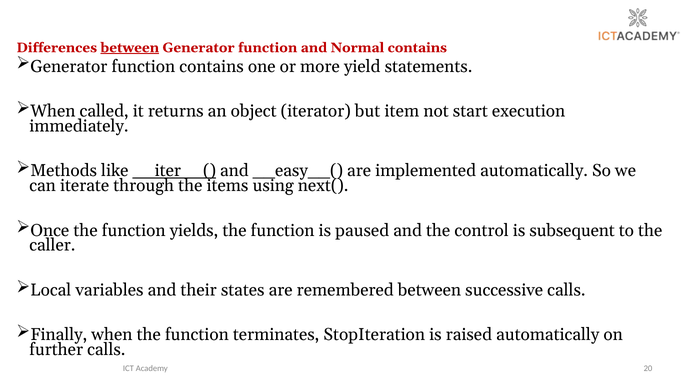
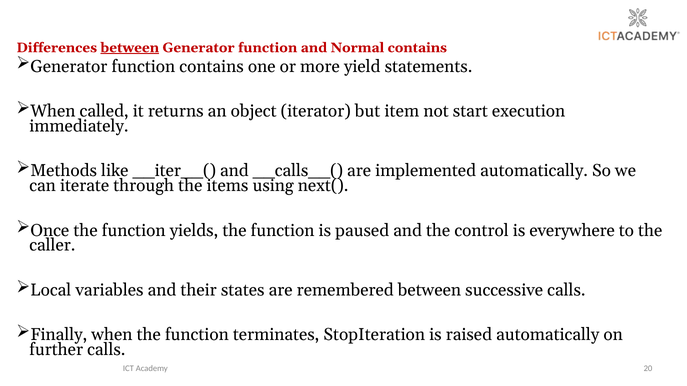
__iter__( underline: present -> none
__easy__(: __easy__( -> __calls__(
subsequent: subsequent -> everywhere
